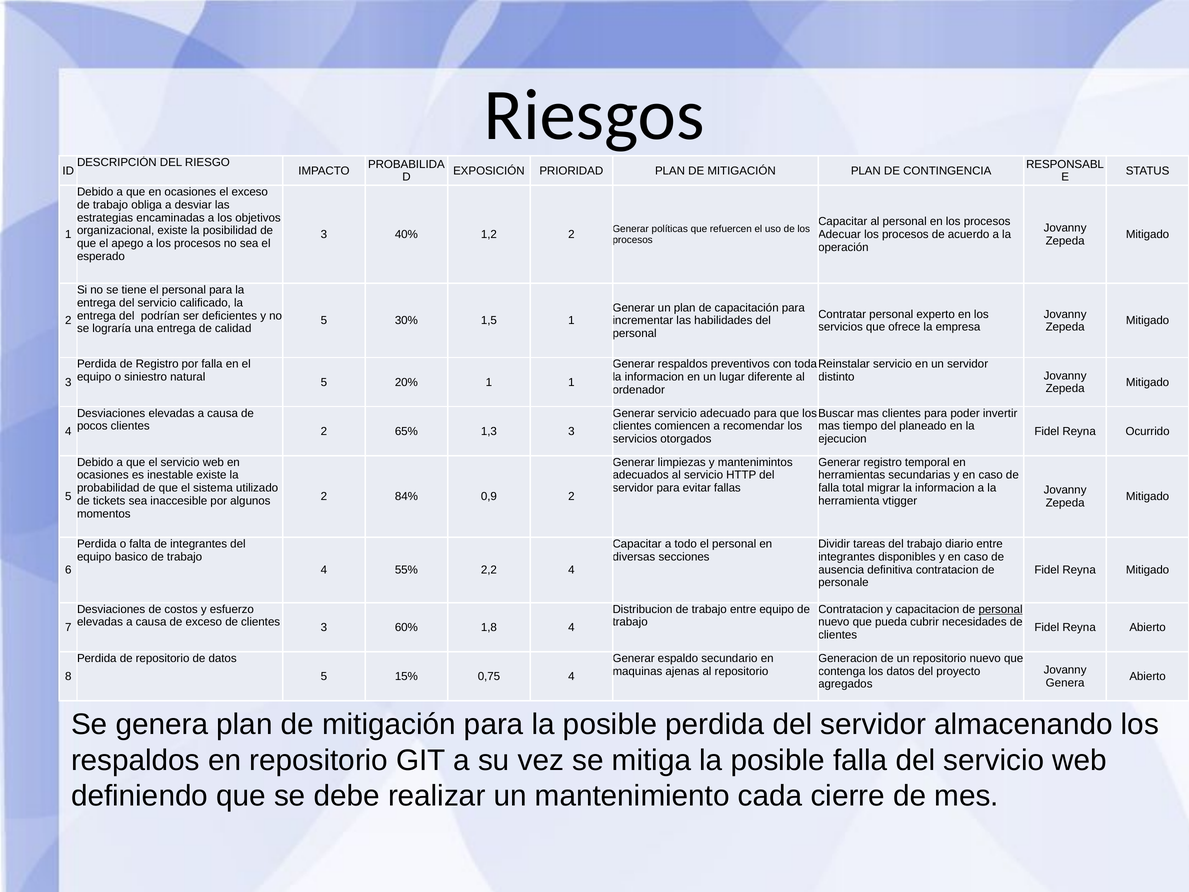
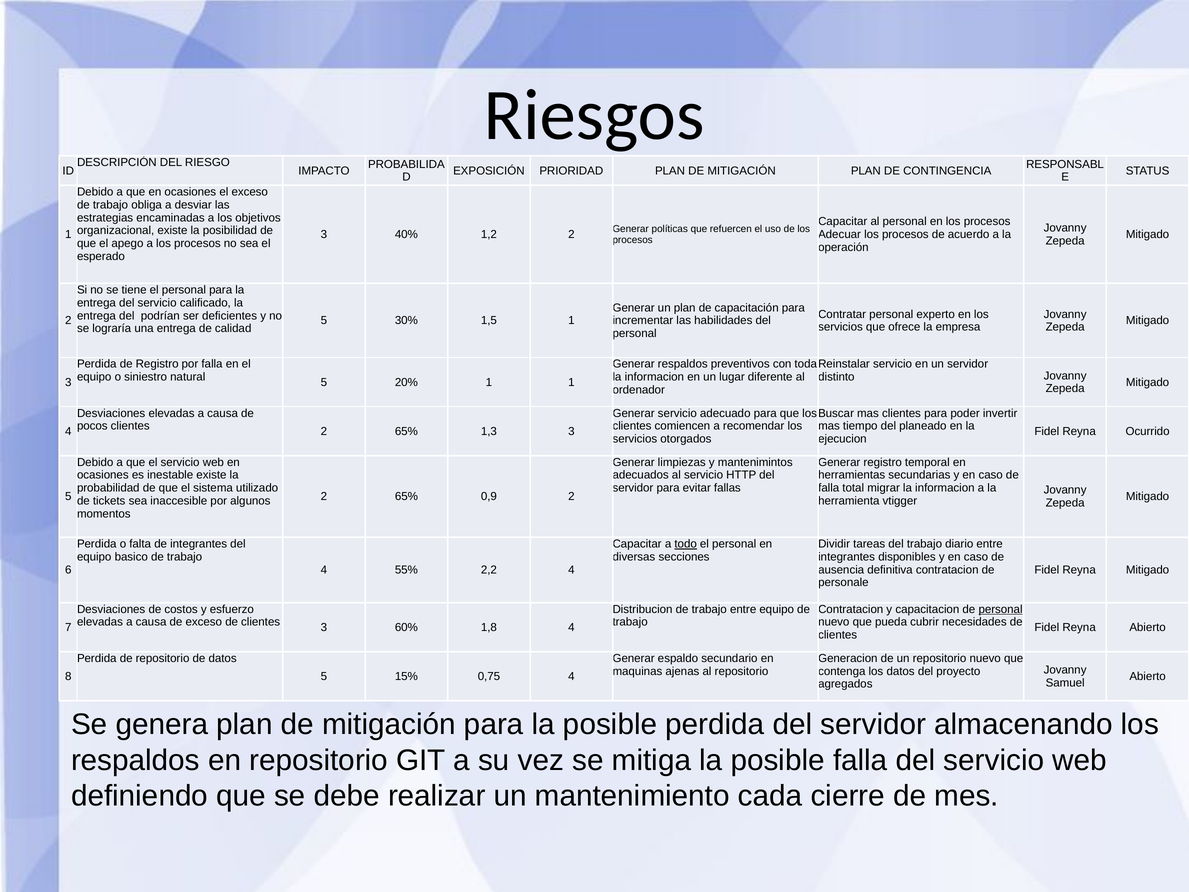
84% at (406, 497): 84% -> 65%
todo underline: none -> present
Genera at (1065, 683): Genera -> Samuel
